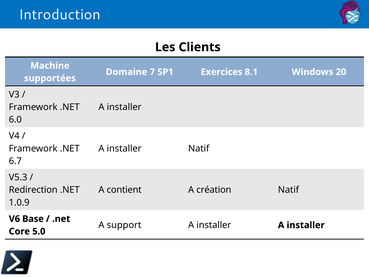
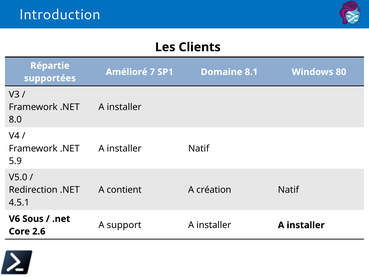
Machine: Machine -> Répartie
Domaine: Domaine -> Amélioré
Exercices: Exercices -> Domaine
20: 20 -> 80
6.0: 6.0 -> 8.0
6.7: 6.7 -> 5.9
V5.3: V5.3 -> V5.0
1.0.9: 1.0.9 -> 4.5.1
Base: Base -> Sous
5.0: 5.0 -> 2.6
